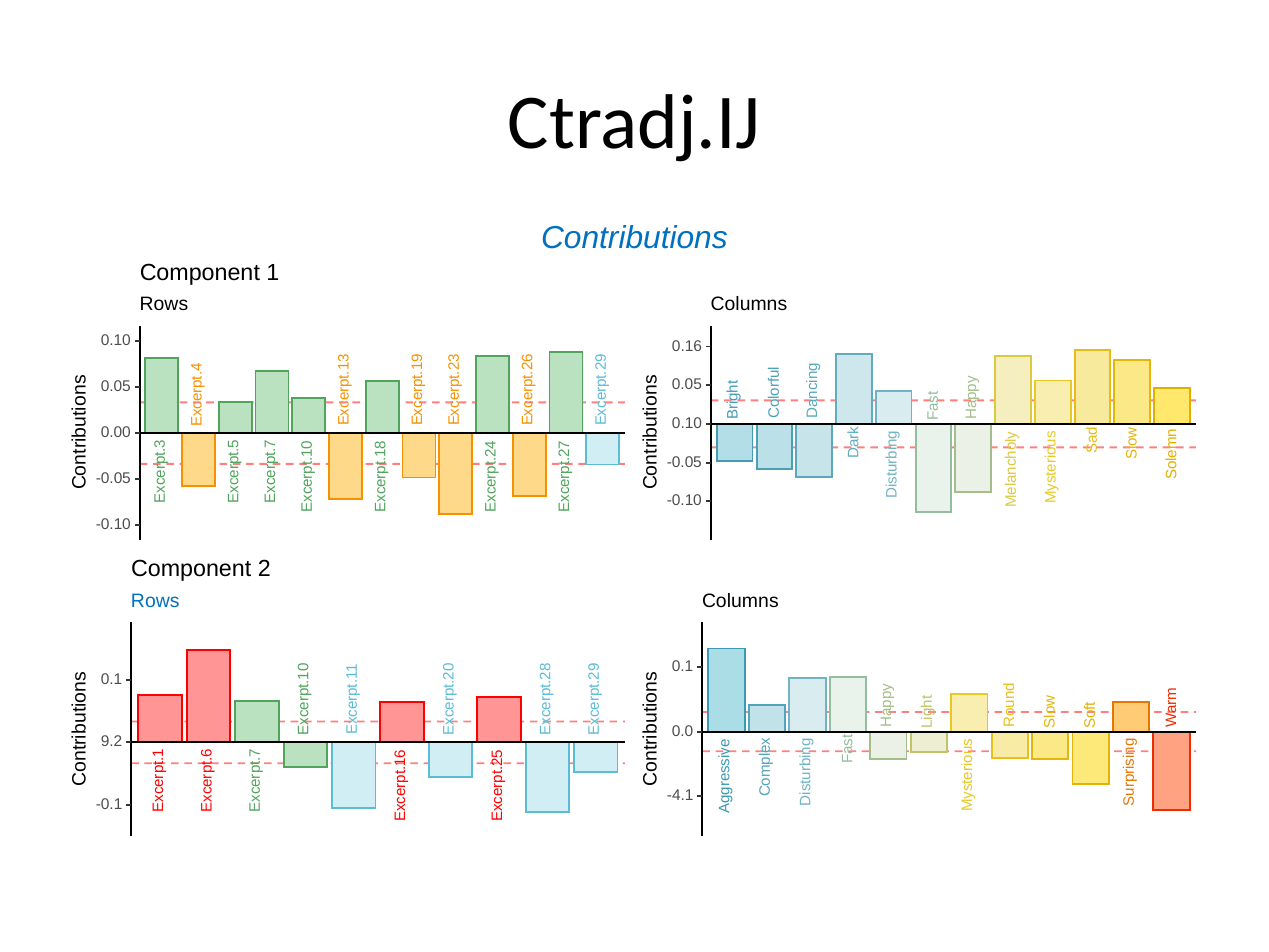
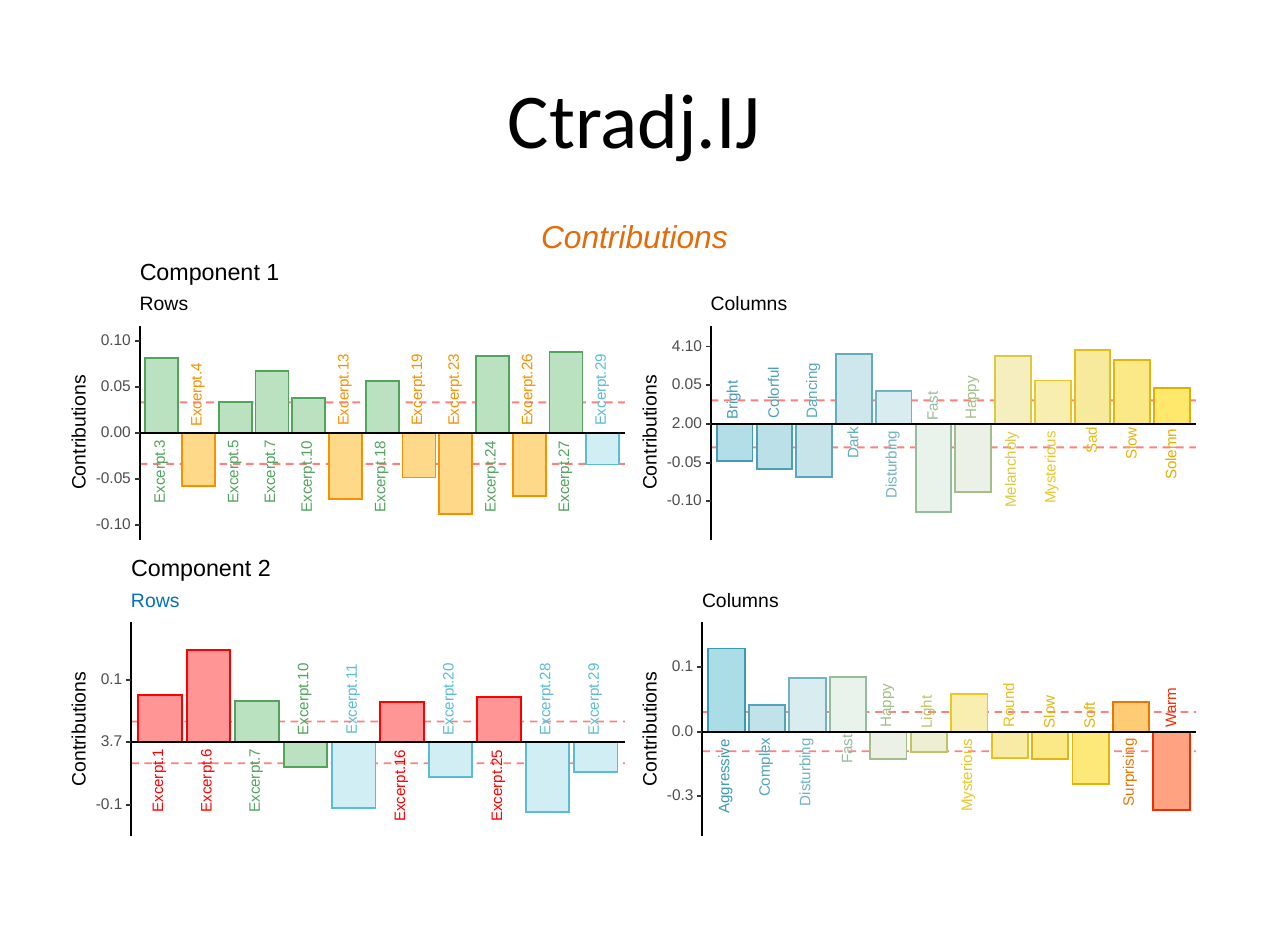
Contributions colour: blue -> orange
0.16: 0.16 -> 4.10
0.10 at (687, 423): 0.10 -> 2.00
9.2: 9.2 -> 3.7
-4.1: -4.1 -> -0.3
